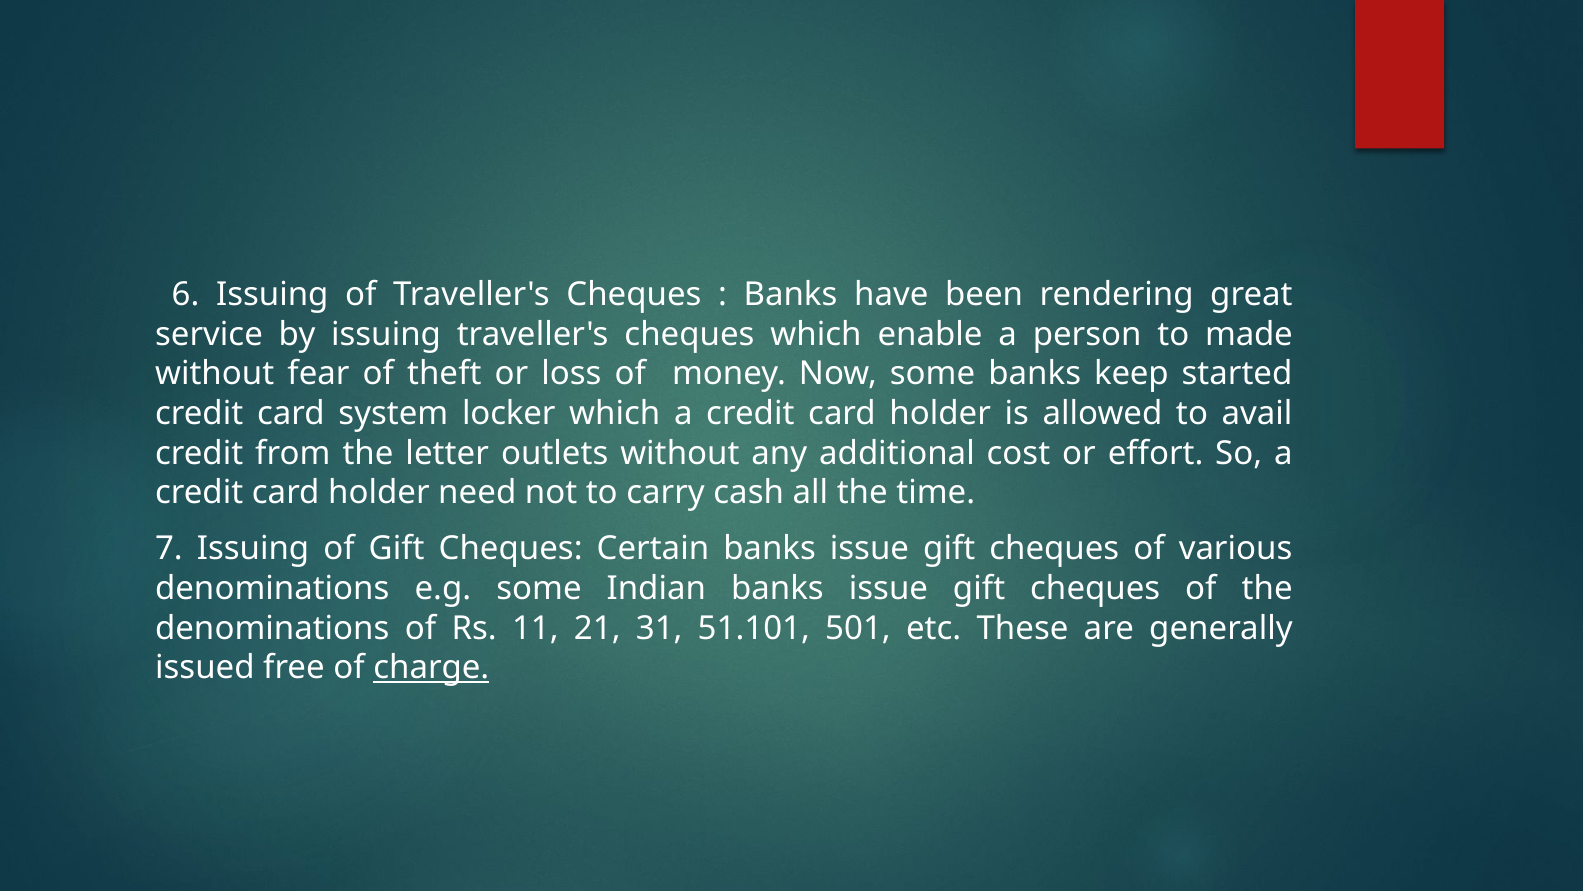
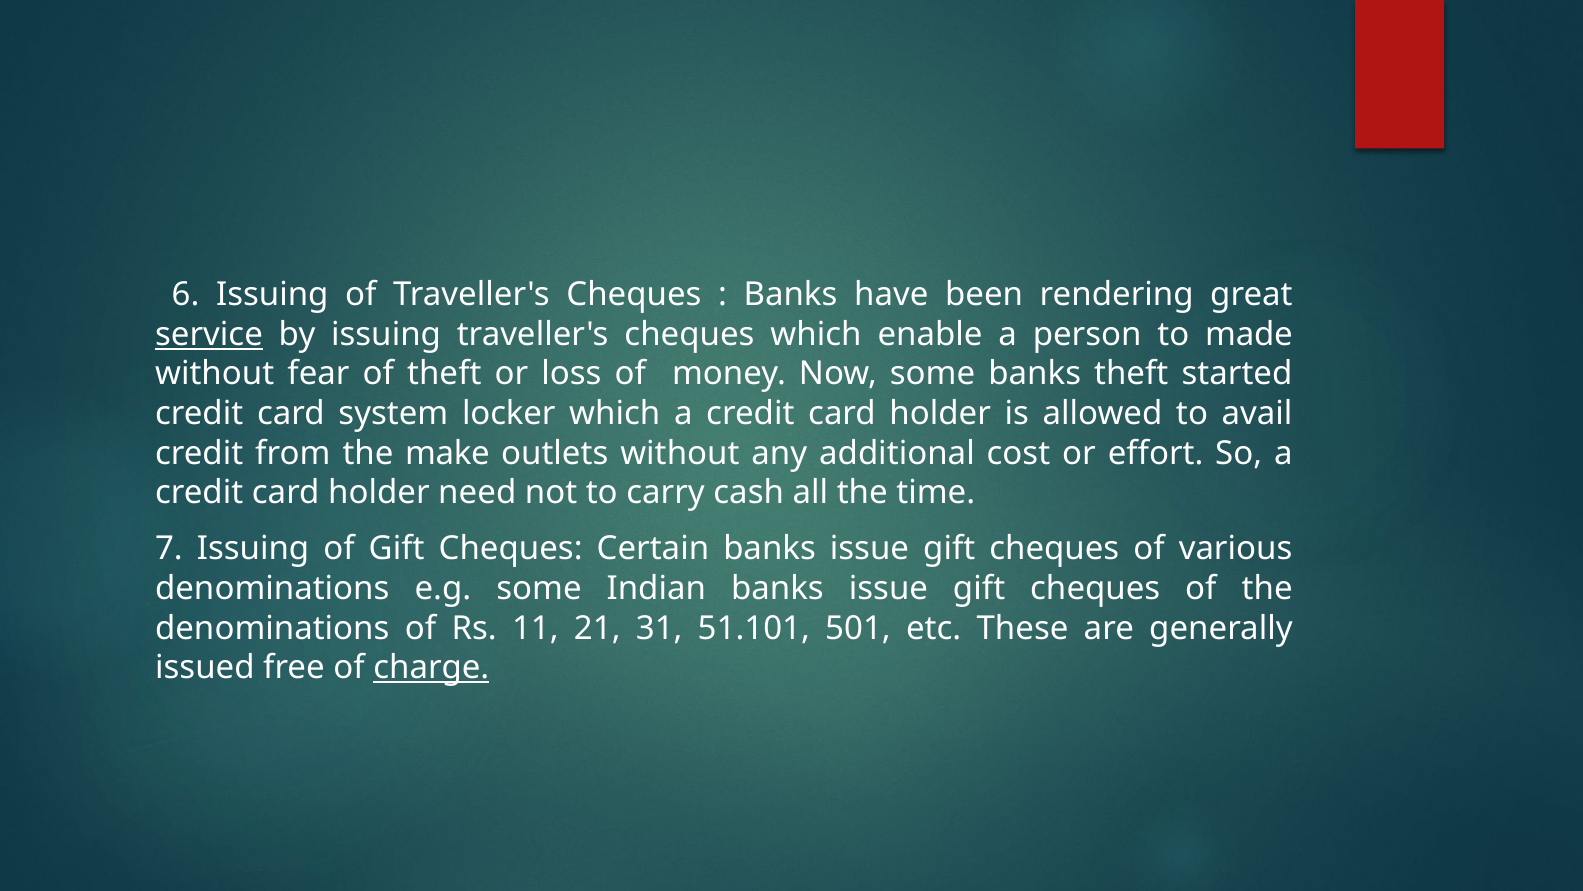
service underline: none -> present
banks keep: keep -> theft
letter: letter -> make
